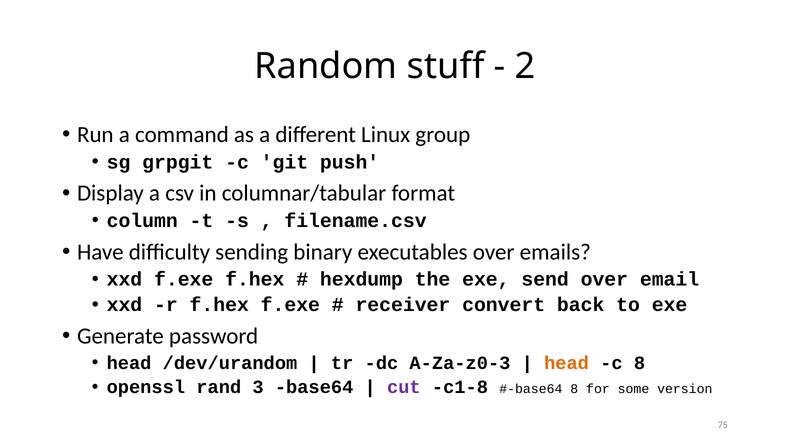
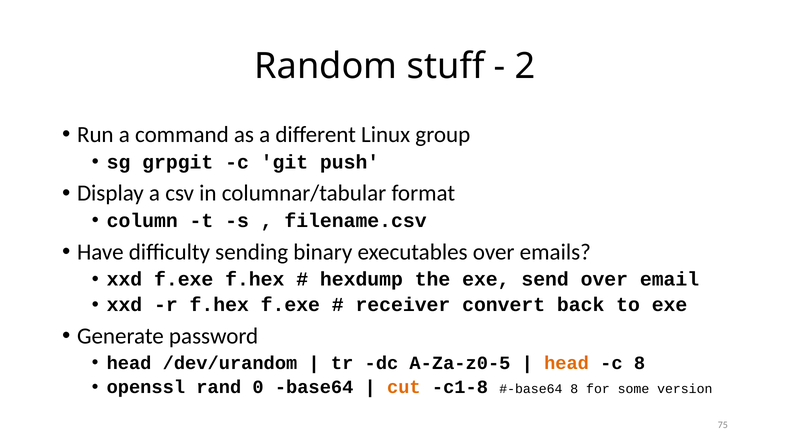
A-Za-z0-3: A-Za-z0-3 -> A-Za-z0-5
3: 3 -> 0
cut colour: purple -> orange
